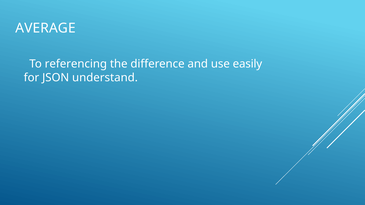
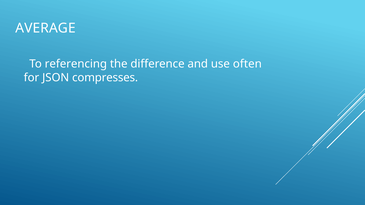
easily: easily -> often
understand: understand -> compresses
